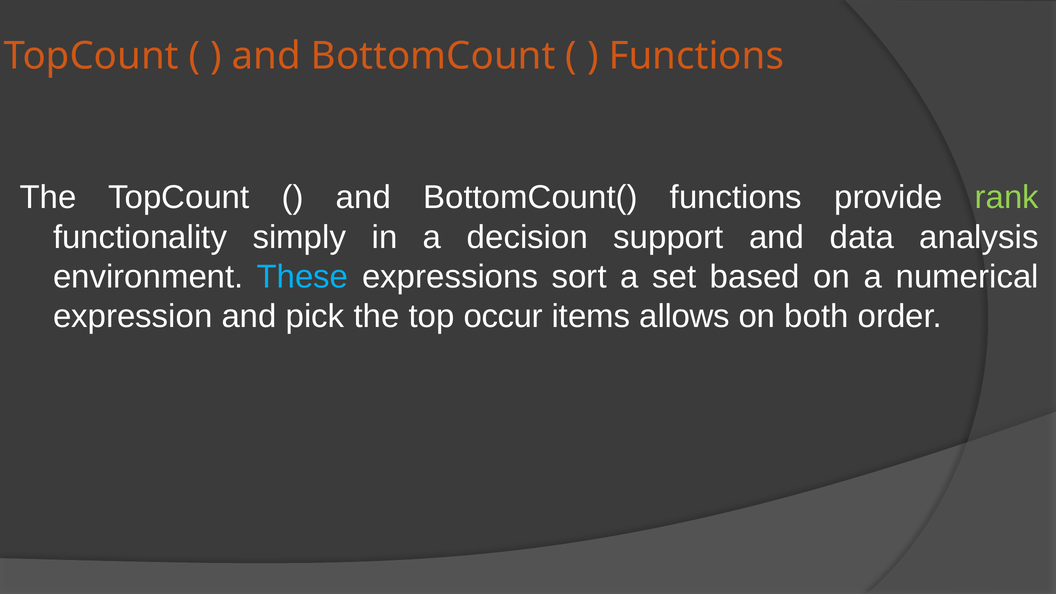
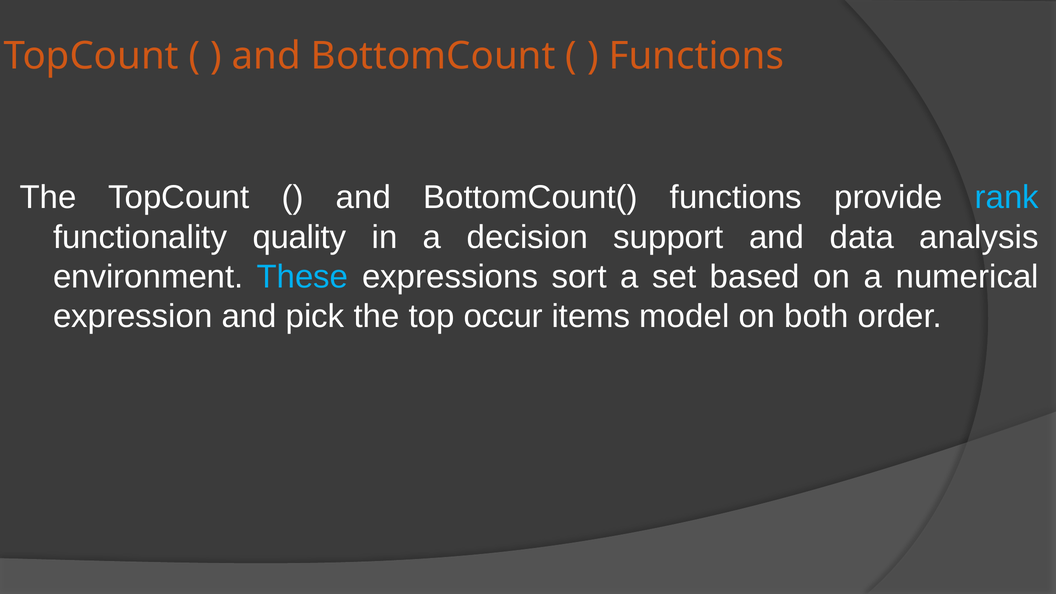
rank colour: light green -> light blue
simply: simply -> quality
allows: allows -> model
